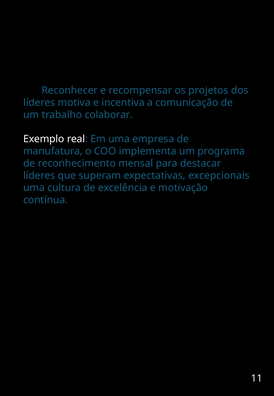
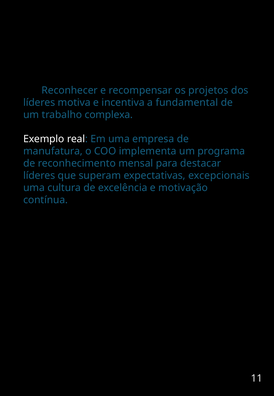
comunicação: comunicação -> fundamental
colaborar: colaborar -> complexa
